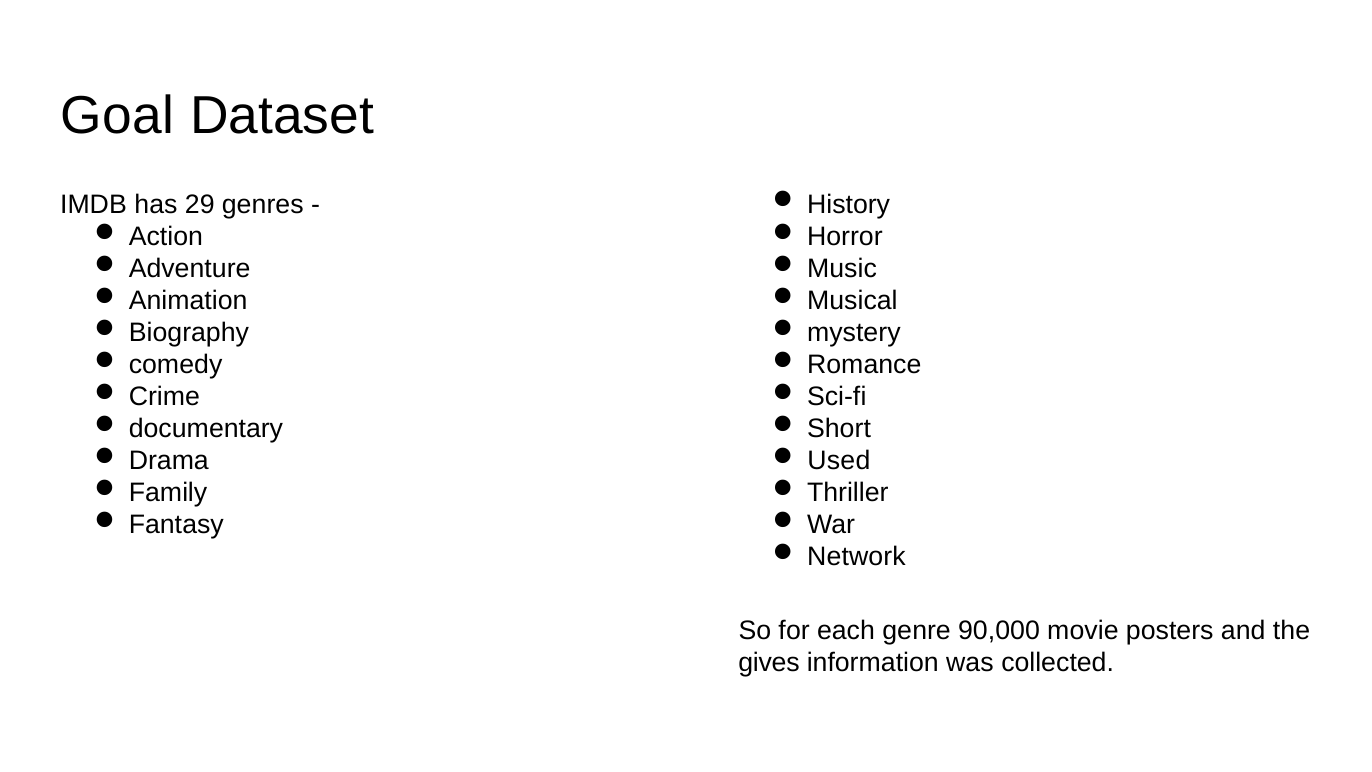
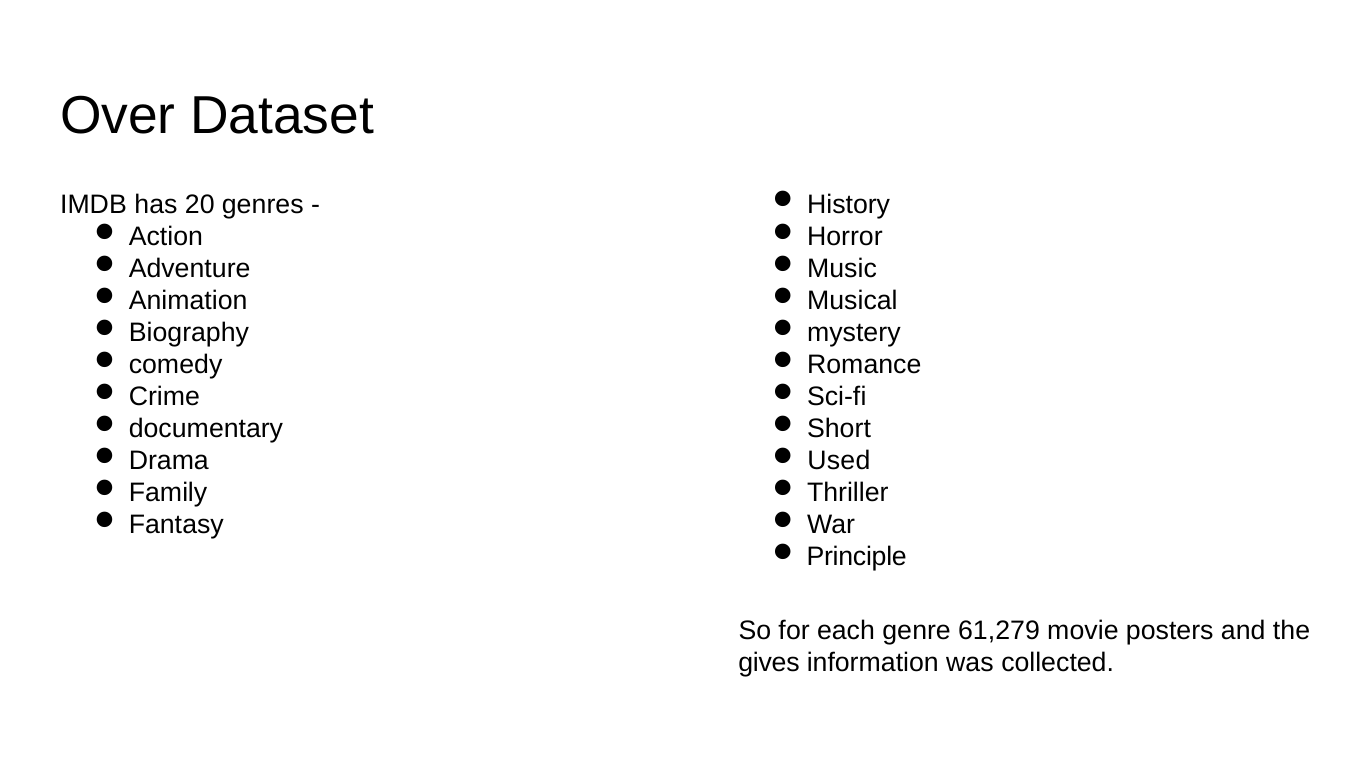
Goal: Goal -> Over
29: 29 -> 20
Network: Network -> Principle
90,000: 90,000 -> 61,279
